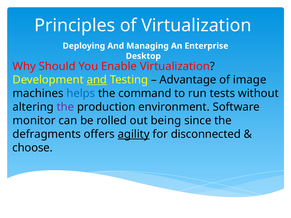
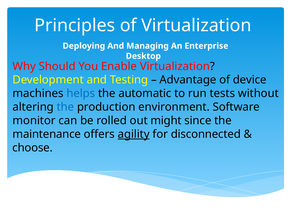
and at (97, 80) underline: present -> none
image: image -> device
command: command -> automatic
the at (65, 107) colour: purple -> blue
being: being -> might
defragments: defragments -> maintenance
